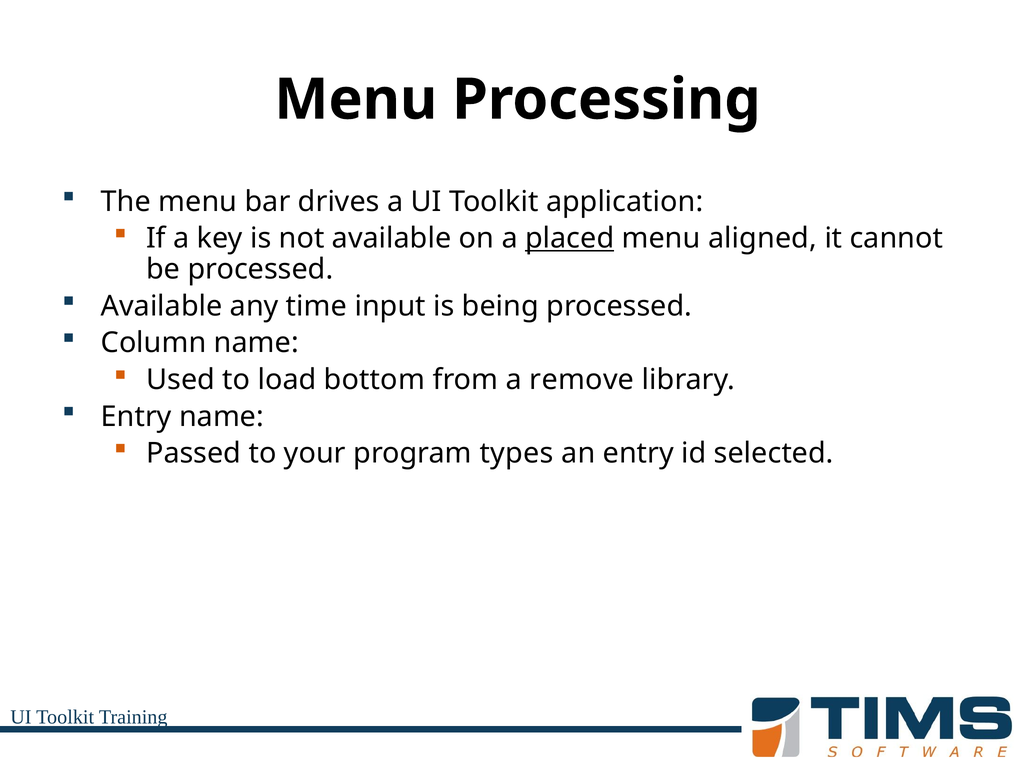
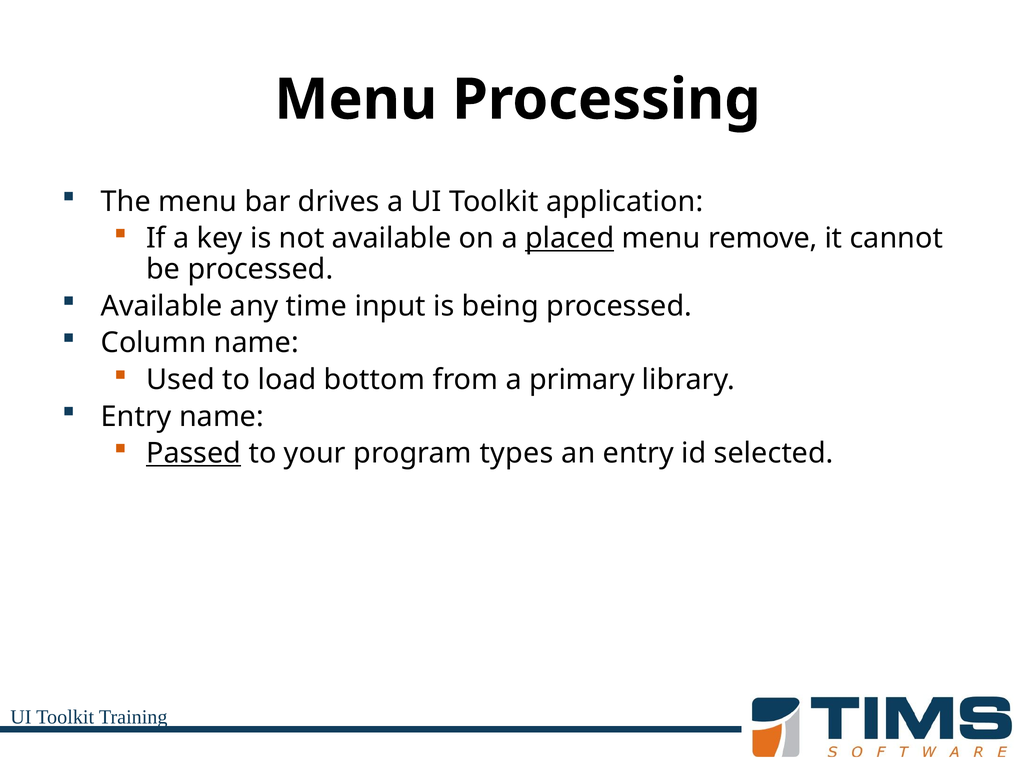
aligned: aligned -> remove
remove: remove -> primary
Passed underline: none -> present
